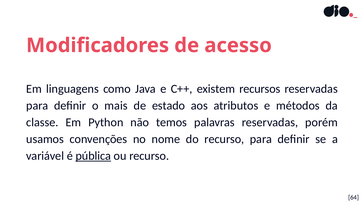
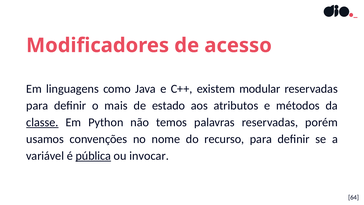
recursos: recursos -> modular
classe underline: none -> present
ou recurso: recurso -> invocar
